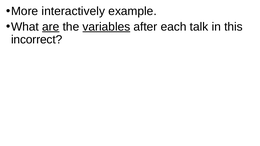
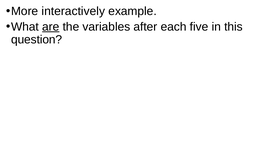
variables underline: present -> none
talk: talk -> five
incorrect: incorrect -> question
